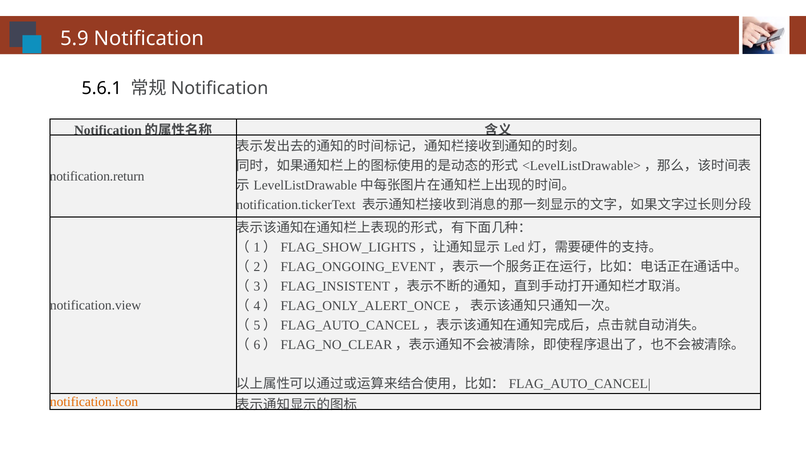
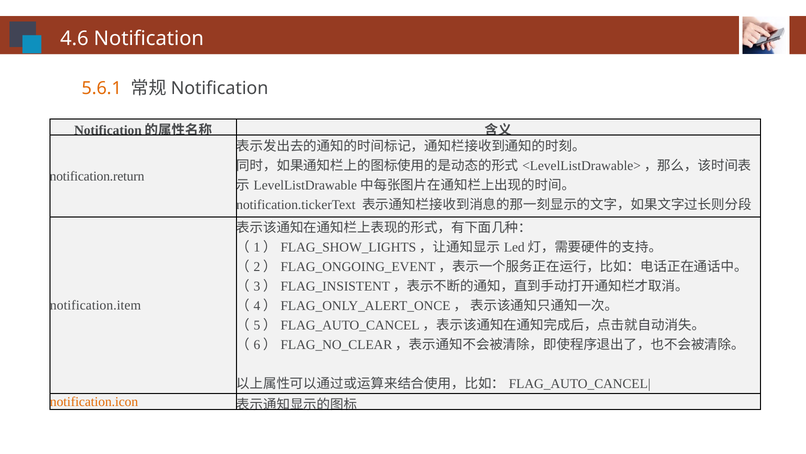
5.9: 5.9 -> 4.6
5.6.1 colour: black -> orange
notification.view: notification.view -> notification.item
